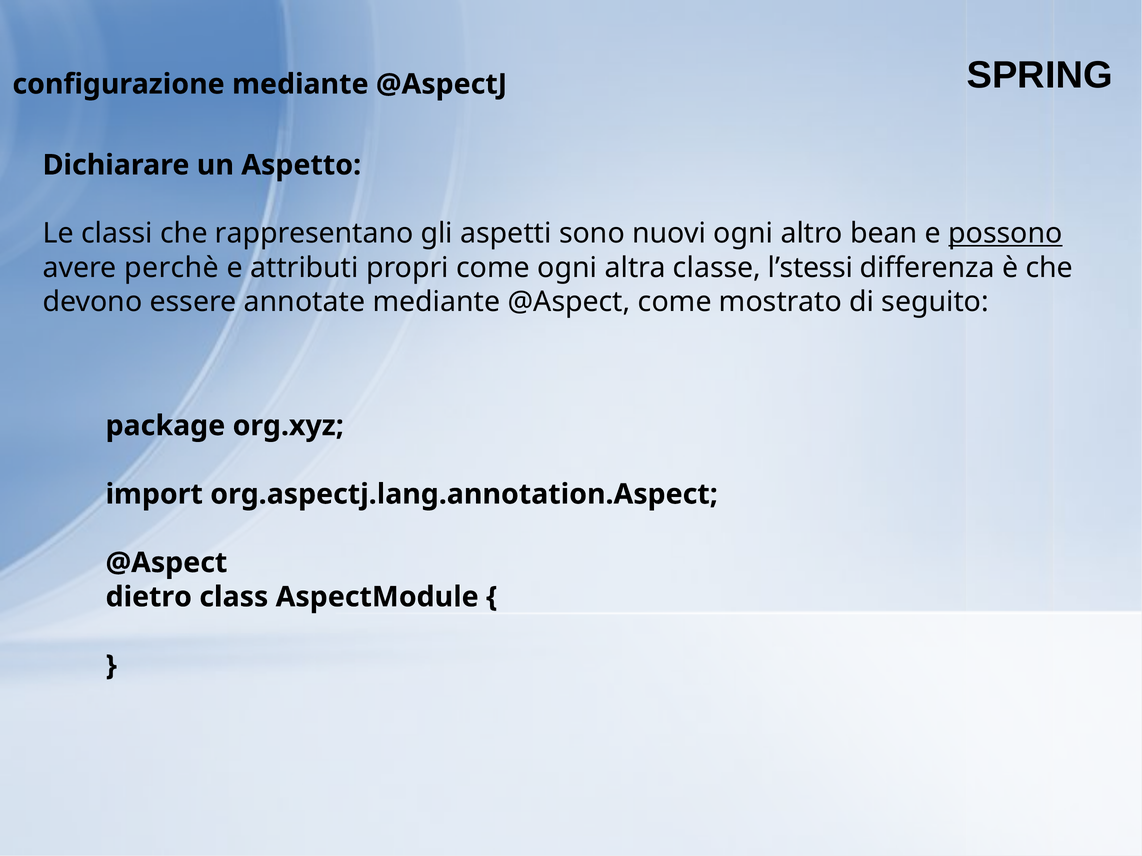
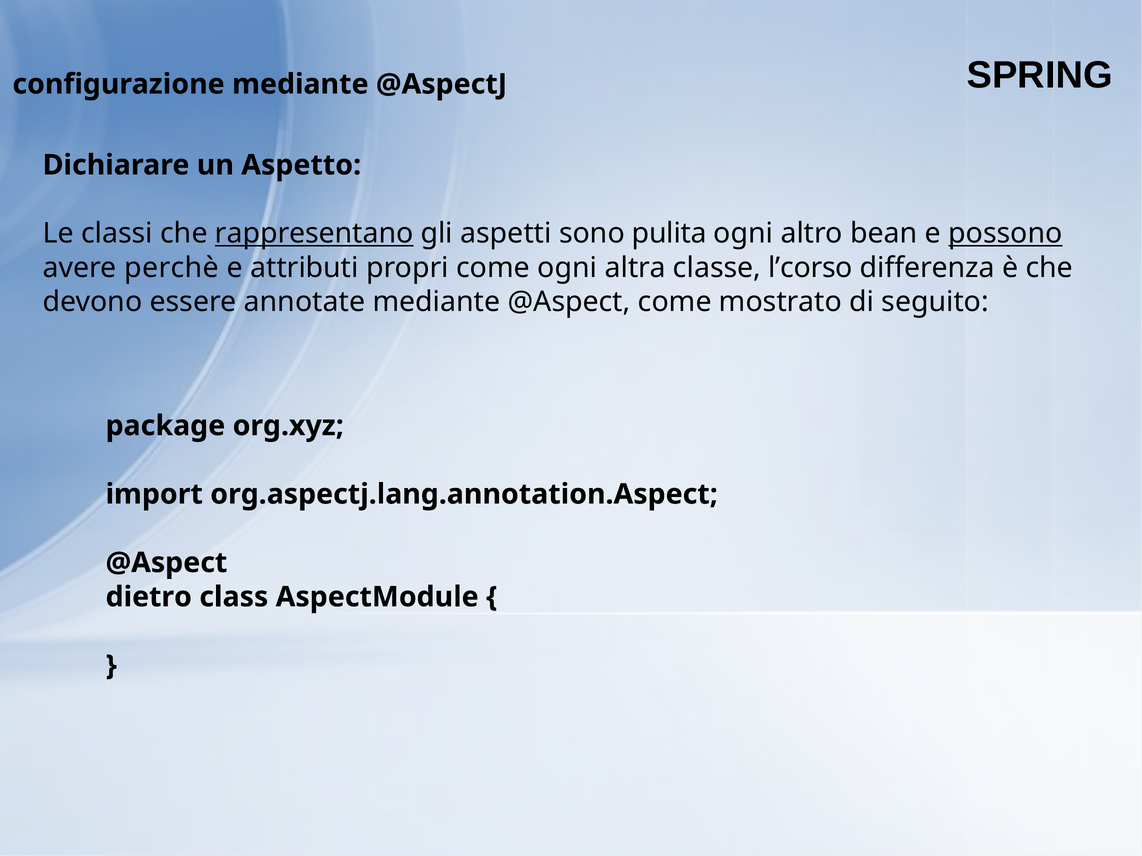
rappresentano underline: none -> present
nuovi: nuovi -> pulita
l’stessi: l’stessi -> l’corso
